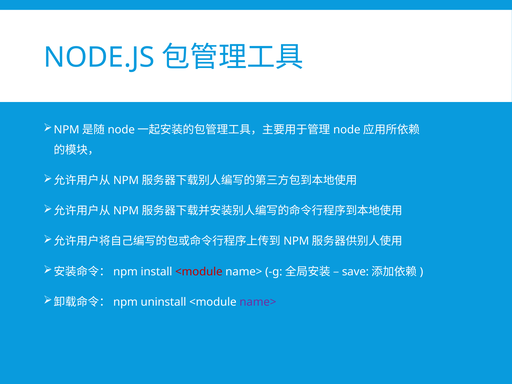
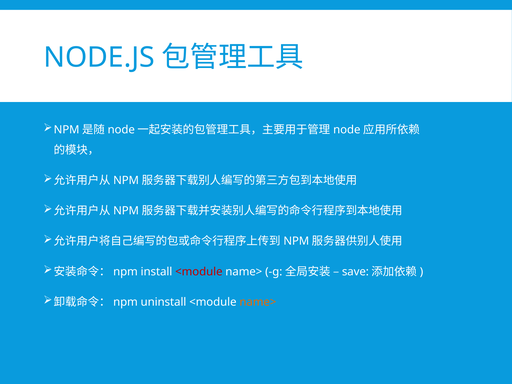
name> at (258, 302) colour: purple -> orange
